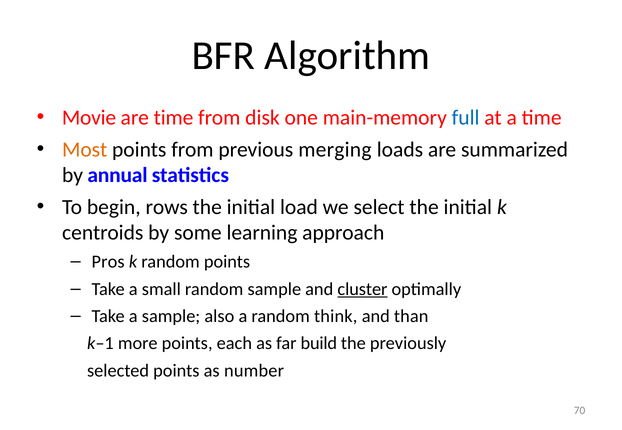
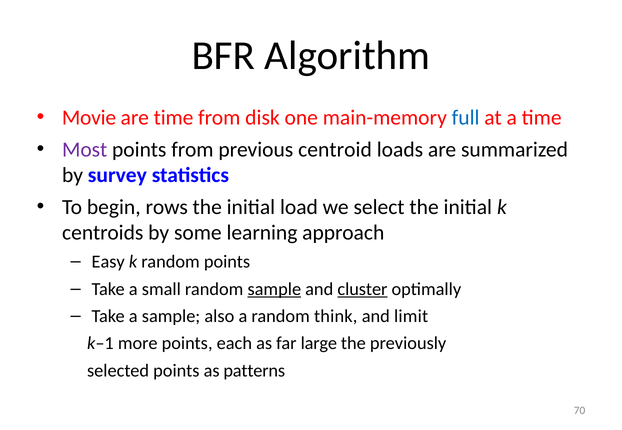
Most colour: orange -> purple
merging: merging -> centroid
annual: annual -> survey
Pros: Pros -> Easy
sample at (274, 289) underline: none -> present
than: than -> limit
build: build -> large
number: number -> patterns
